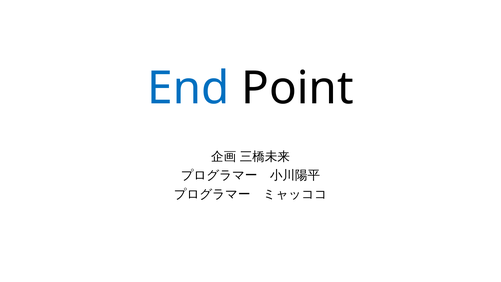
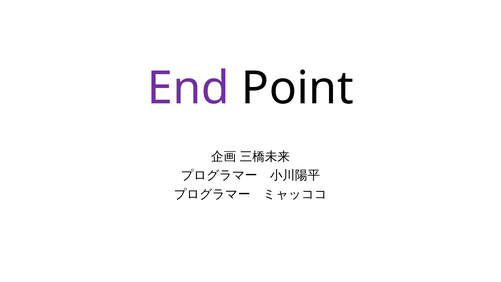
End colour: blue -> purple
